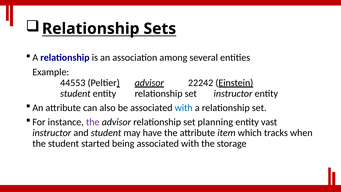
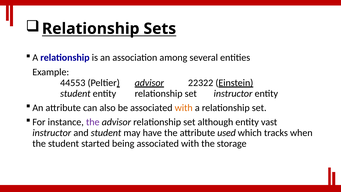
22242: 22242 -> 22322
with at (184, 108) colour: blue -> orange
planning: planning -> although
item: item -> used
